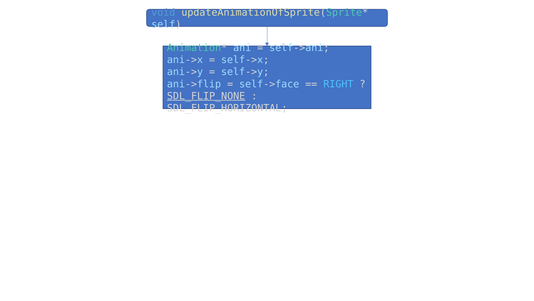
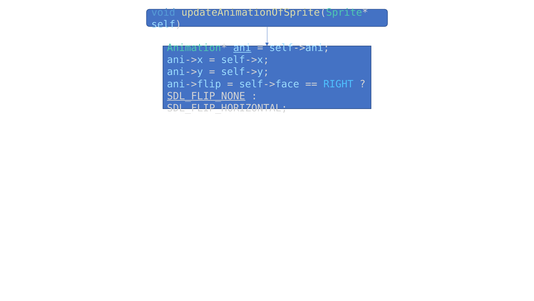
ani underline: none -> present
